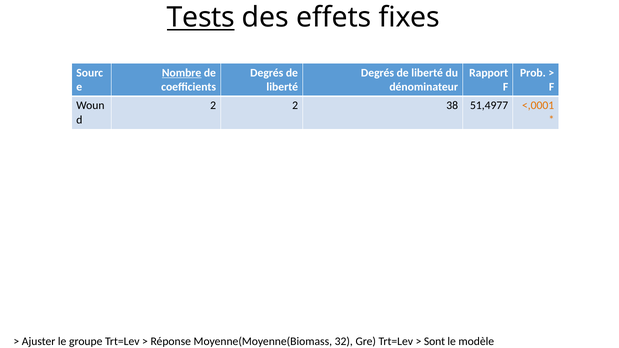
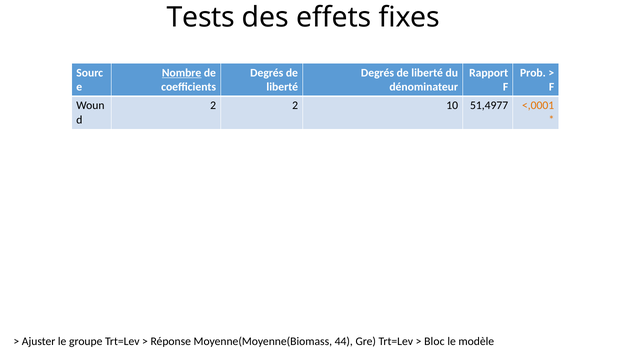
Tests underline: present -> none
38: 38 -> 10
32: 32 -> 44
Sont: Sont -> Bloc
